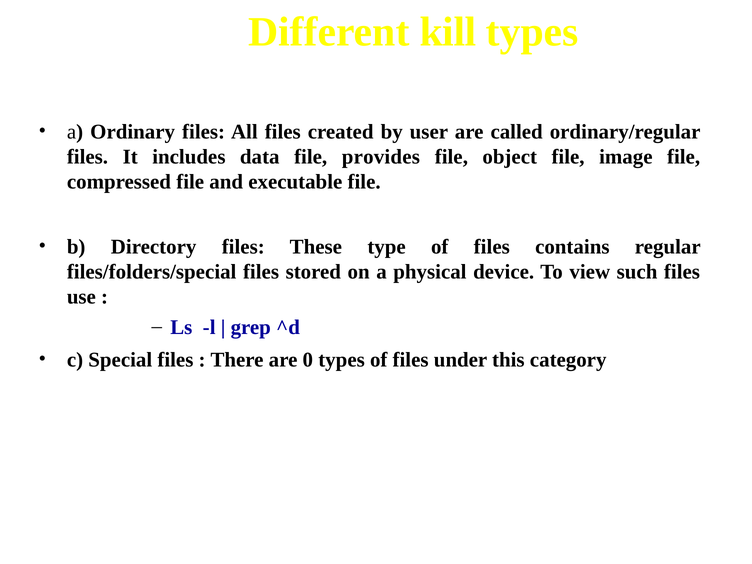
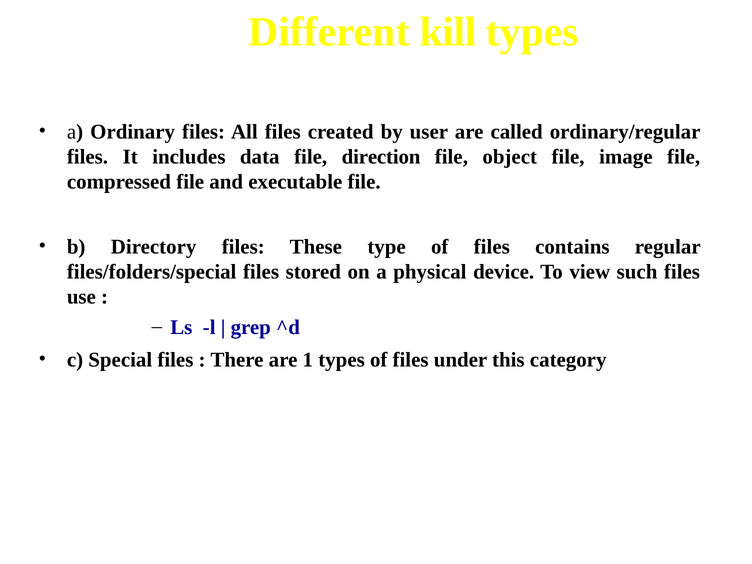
provides: provides -> direction
0: 0 -> 1
